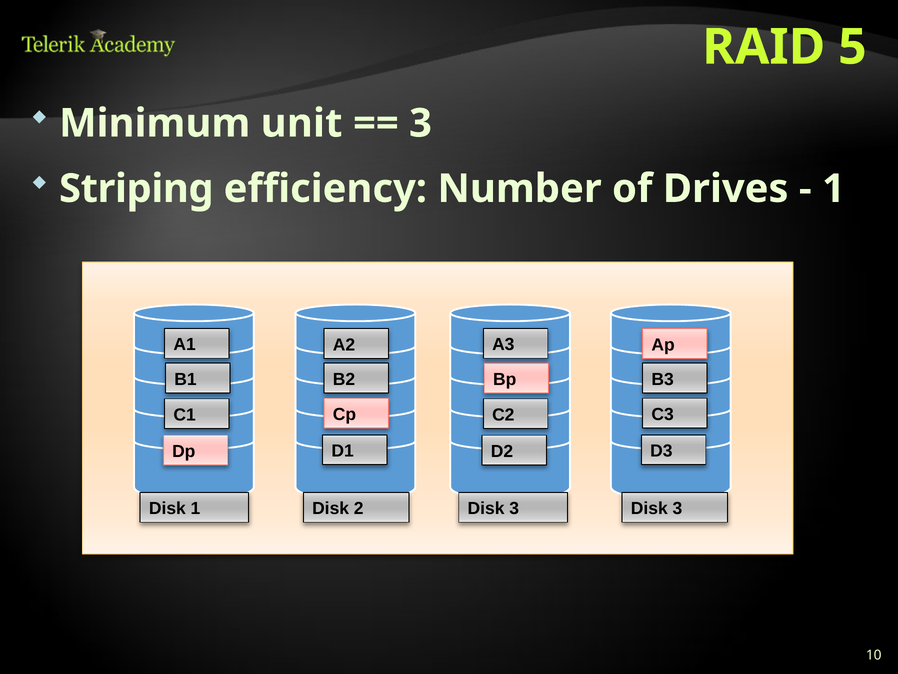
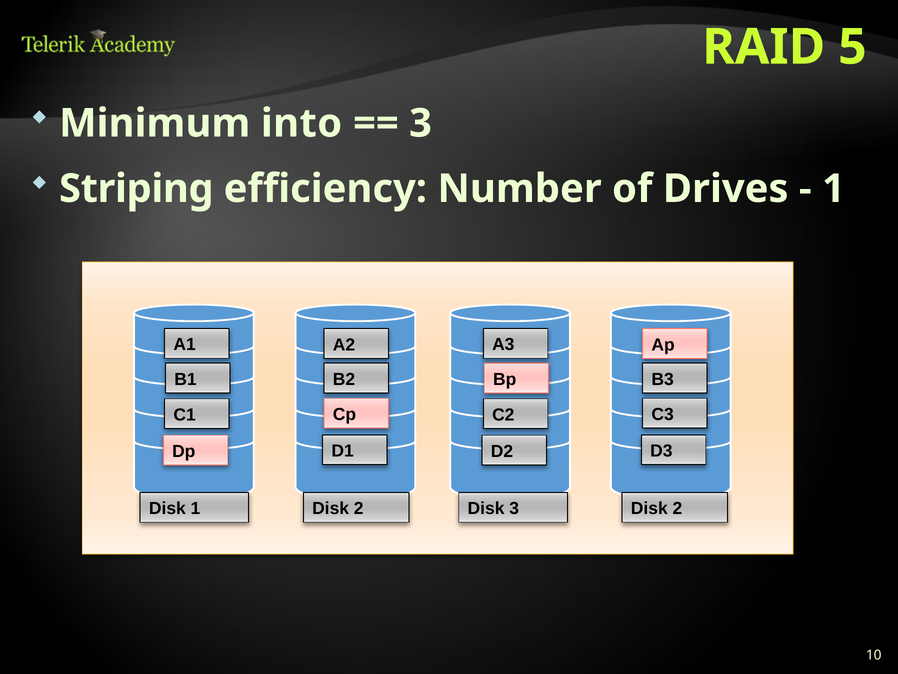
unit: unit -> into
3 Disk 3: 3 -> 2
